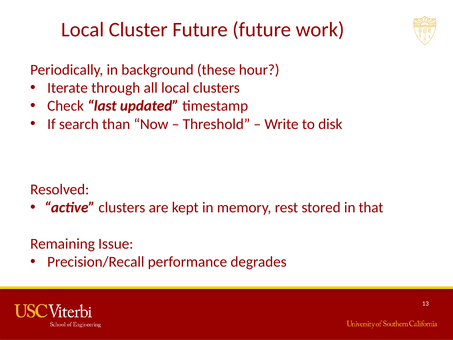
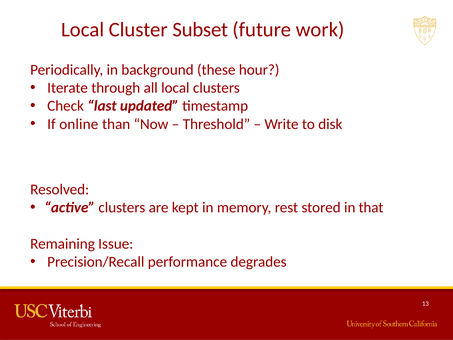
Cluster Future: Future -> Subset
search: search -> online
